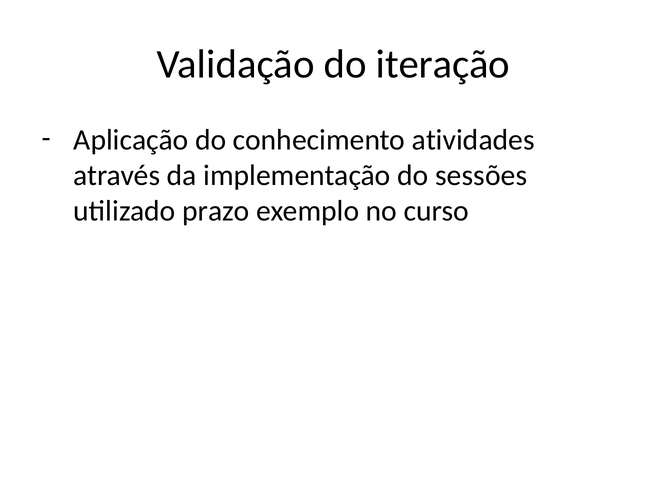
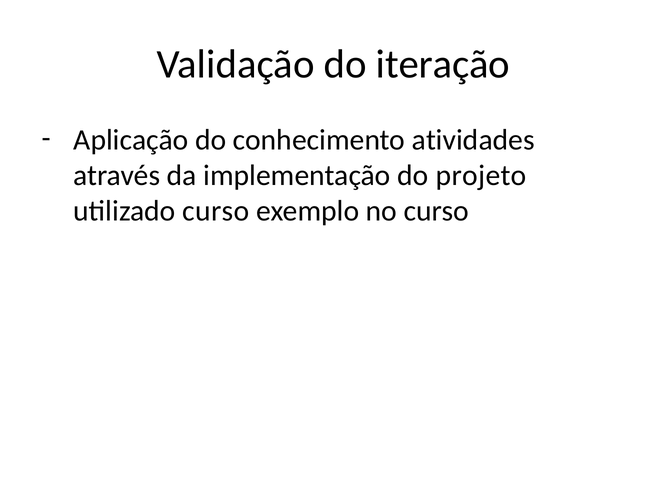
sessões: sessões -> projeto
utilizado prazo: prazo -> curso
